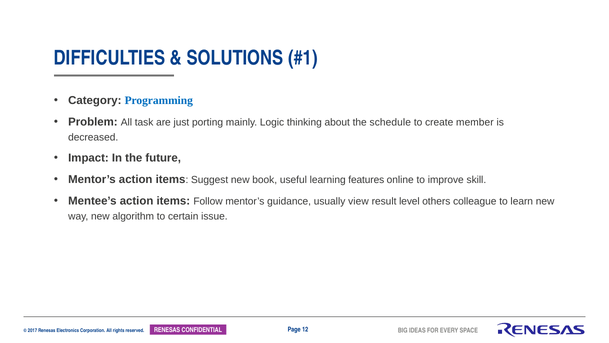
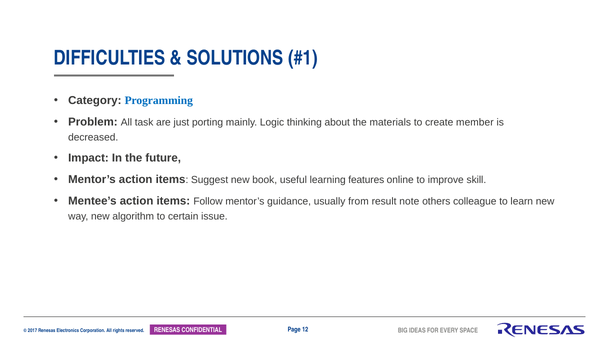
schedule: schedule -> materials
view: view -> from
level: level -> note
